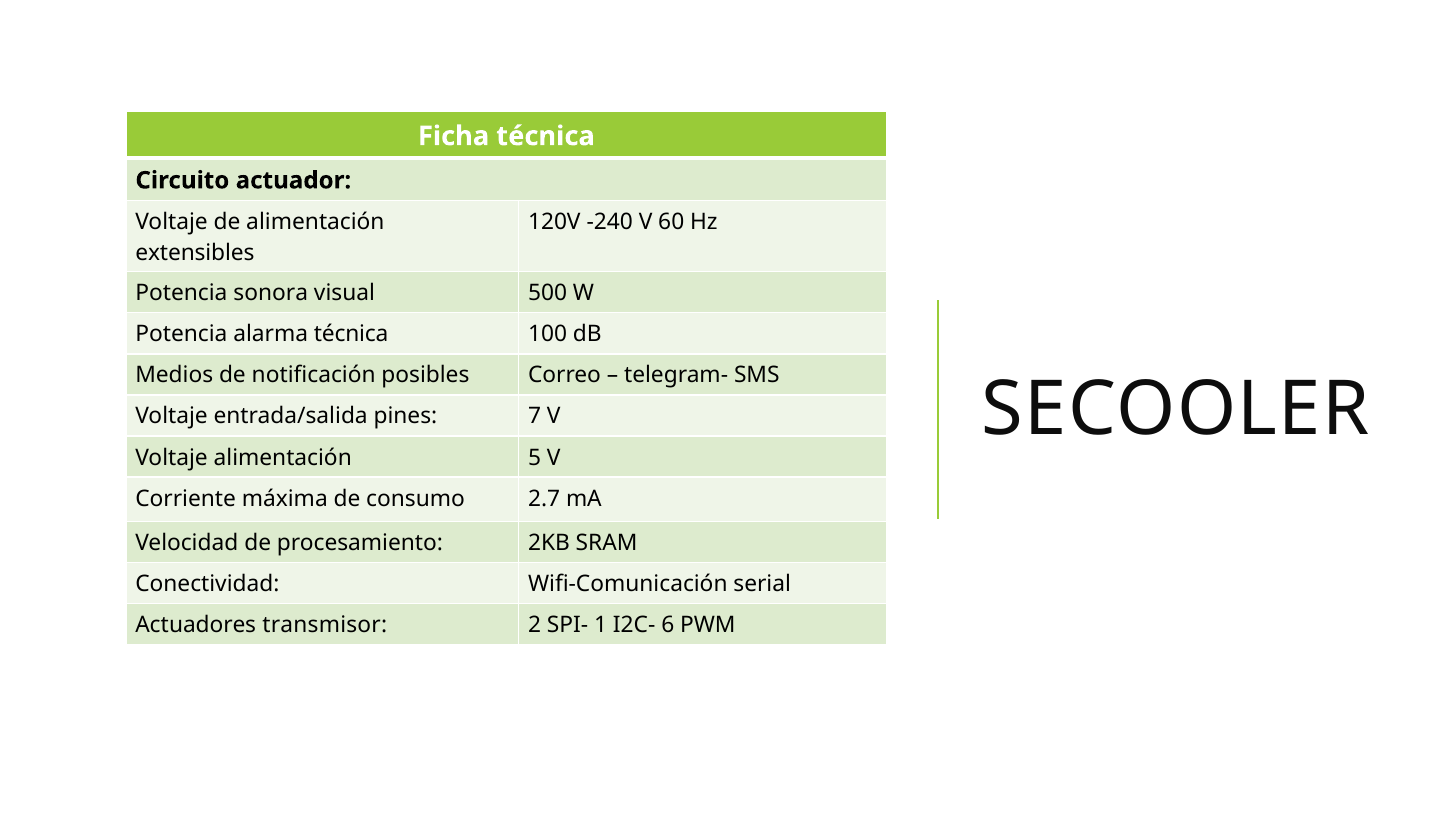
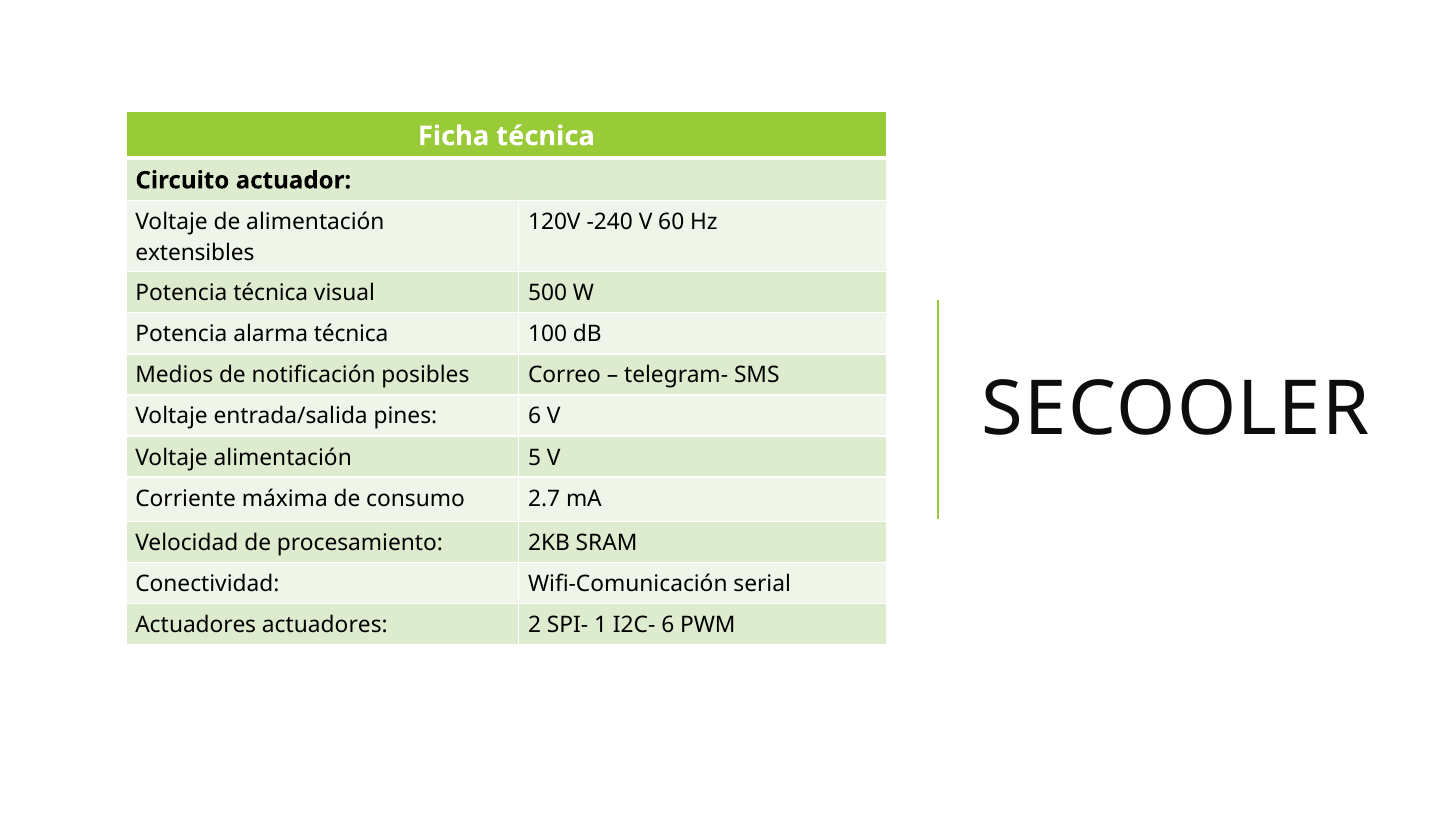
Potencia sonora: sonora -> técnica
pines 7: 7 -> 6
Actuadores transmisor: transmisor -> actuadores
